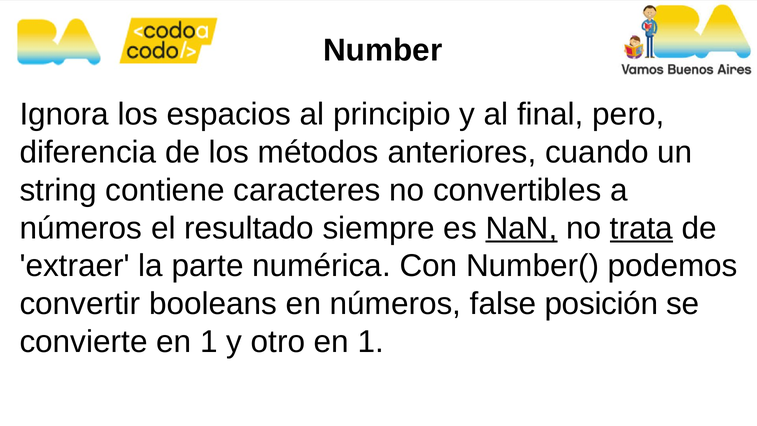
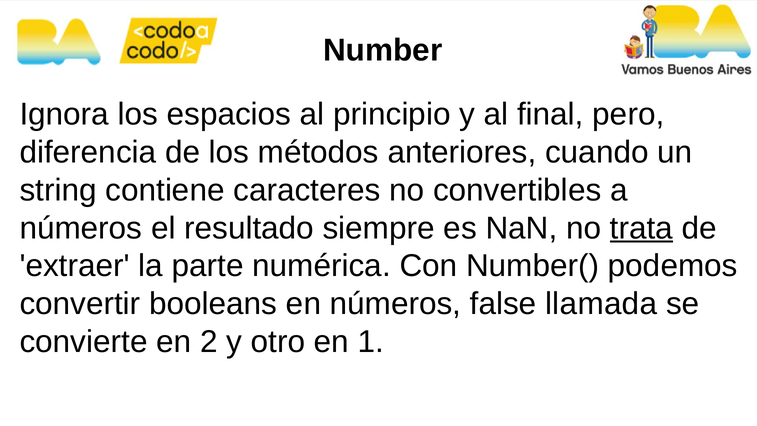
NaN underline: present -> none
posición: posición -> llamada
convierte en 1: 1 -> 2
